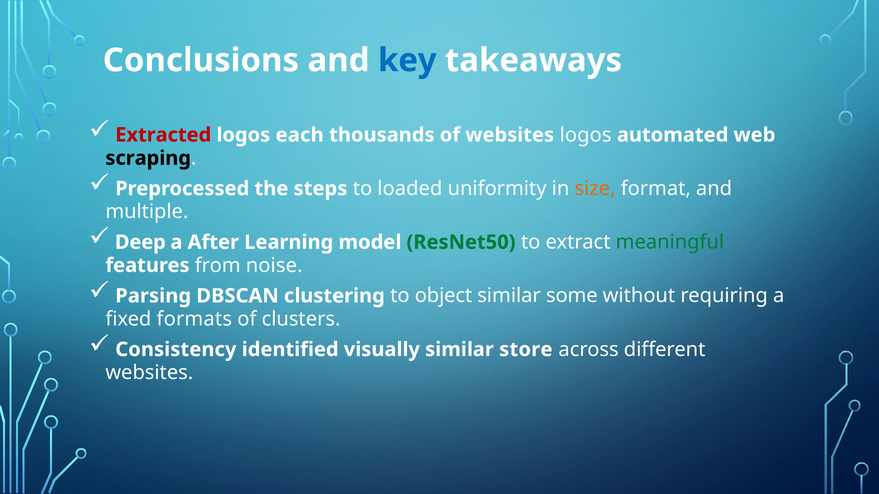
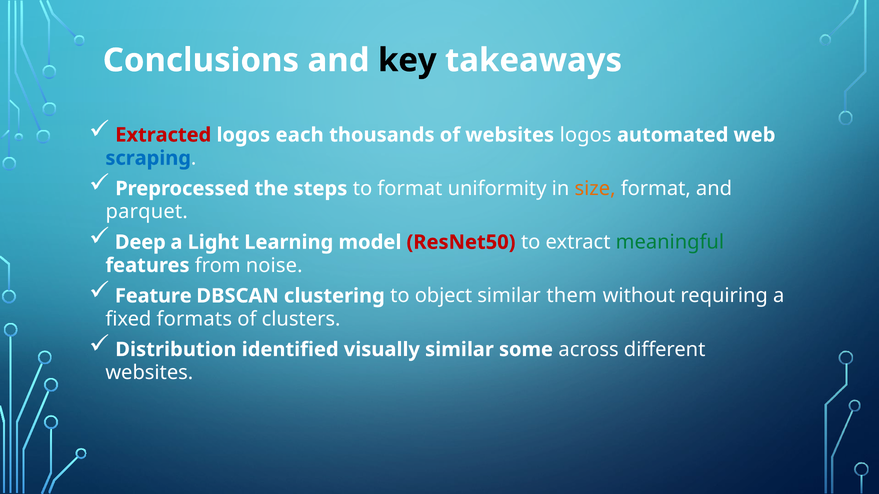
key colour: blue -> black
scraping colour: black -> blue
to loaded: loaded -> format
multiple: multiple -> parquet
After: After -> Light
ResNet50 colour: green -> red
Parsing: Parsing -> Feature
some: some -> them
Consistency: Consistency -> Distribution
store: store -> some
